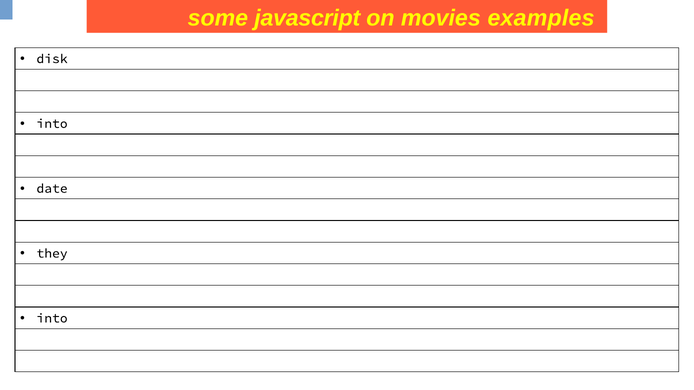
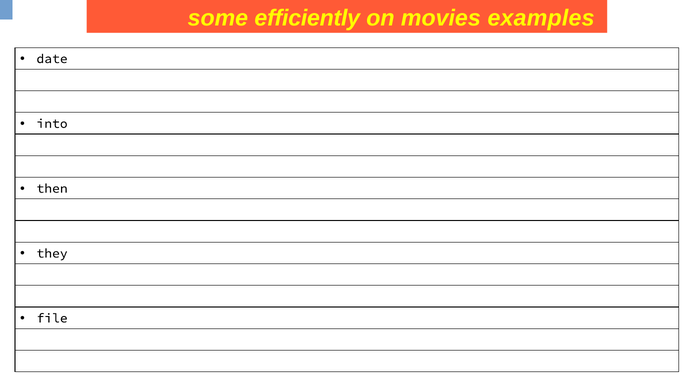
javascript: javascript -> efficiently
disk: disk -> date
date: date -> then
into at (52, 318): into -> file
